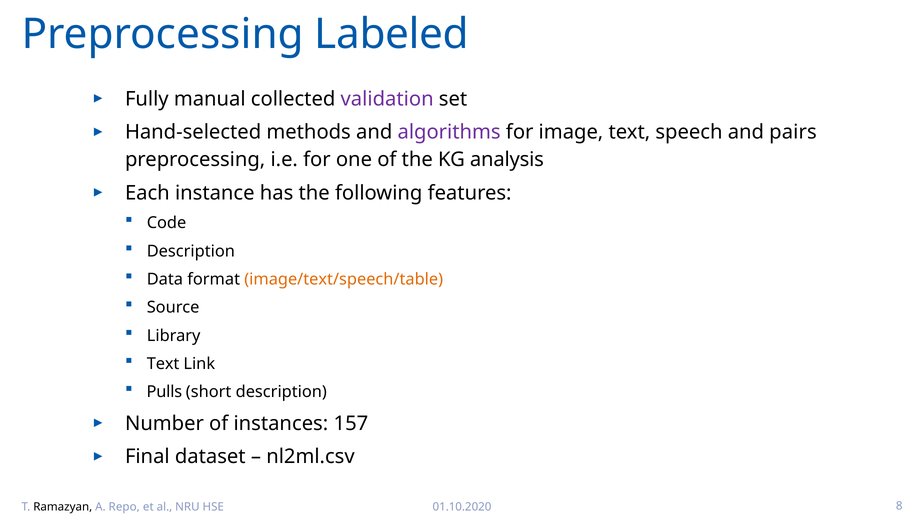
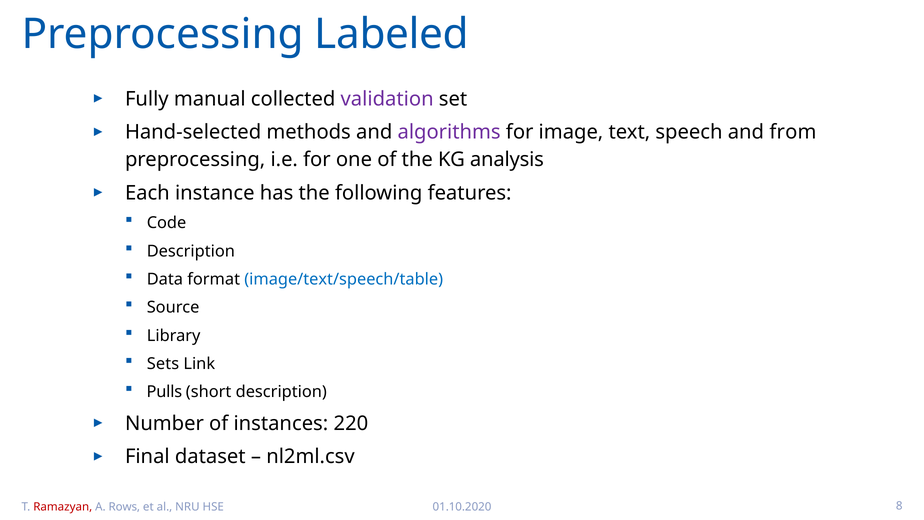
pairs: pairs -> from
image/text/speech/table colour: orange -> blue
Text at (163, 364): Text -> Sets
157: 157 -> 220
Ramazyan colour: black -> red
Repo: Repo -> Rows
